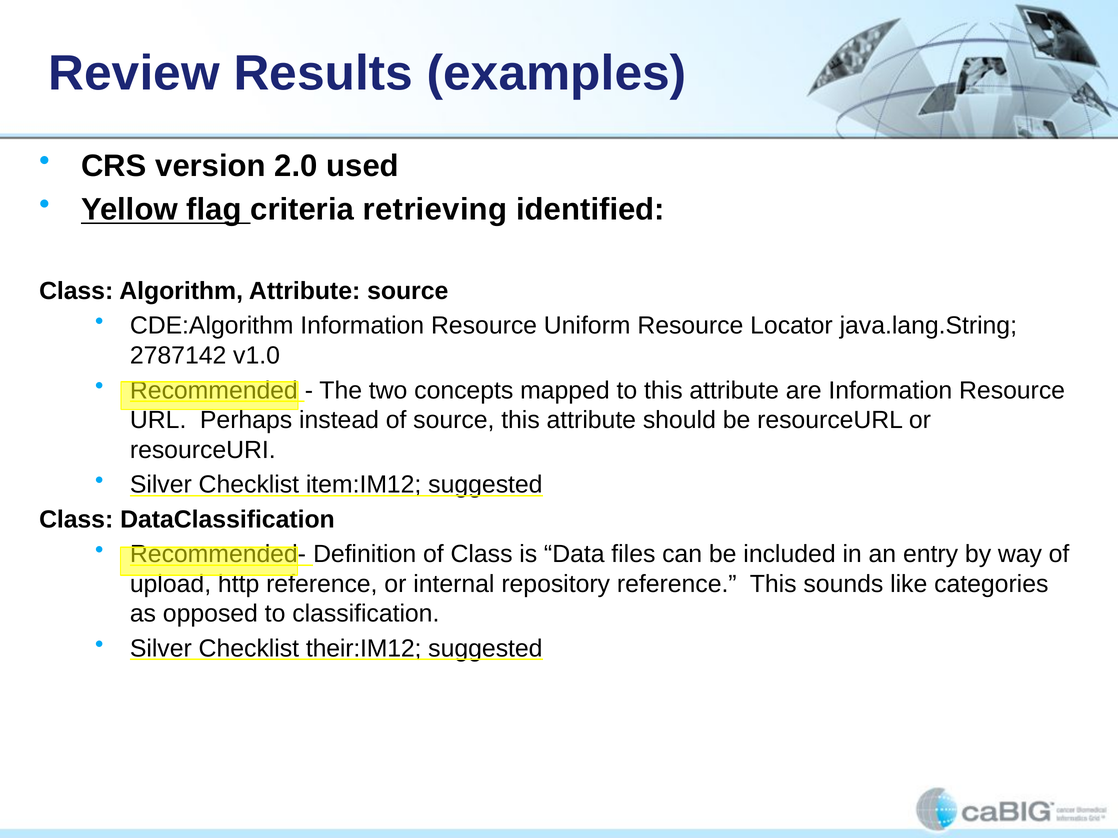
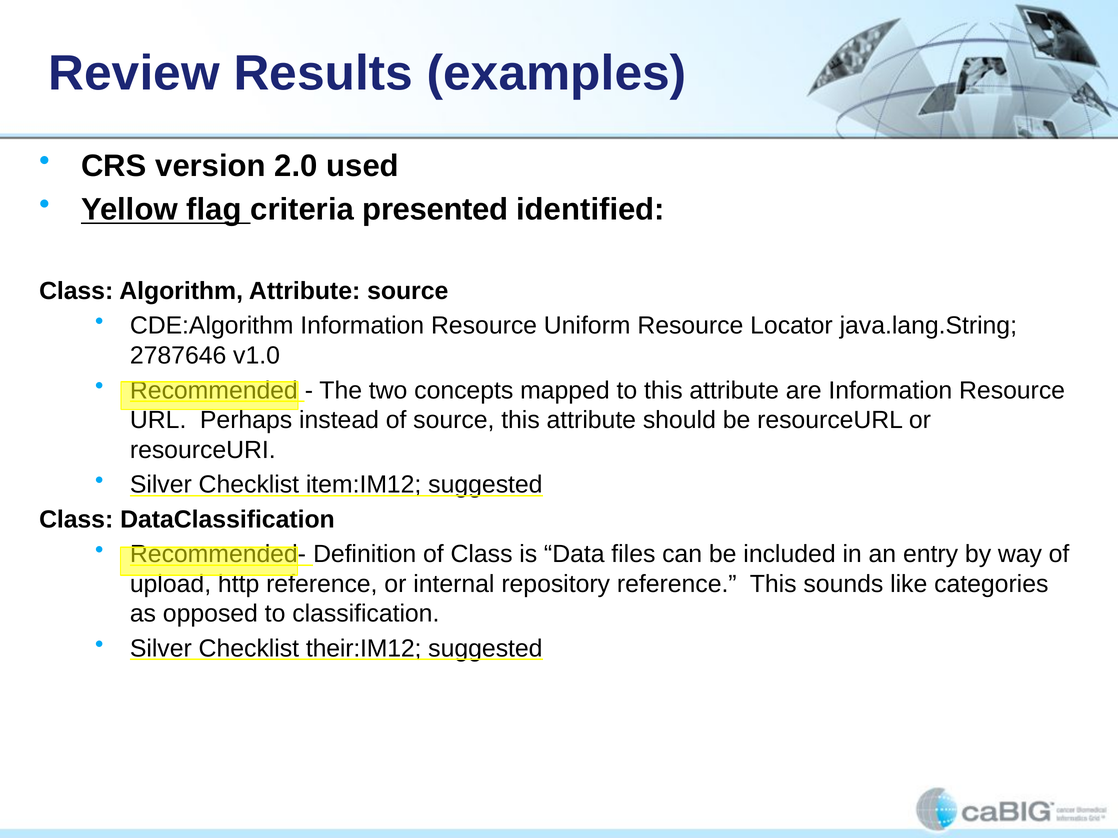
retrieving: retrieving -> presented
2787142: 2787142 -> 2787646
